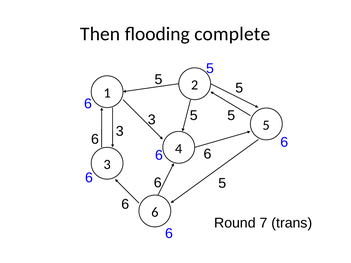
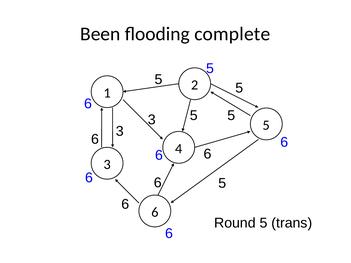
Then: Then -> Been
Round 7: 7 -> 5
